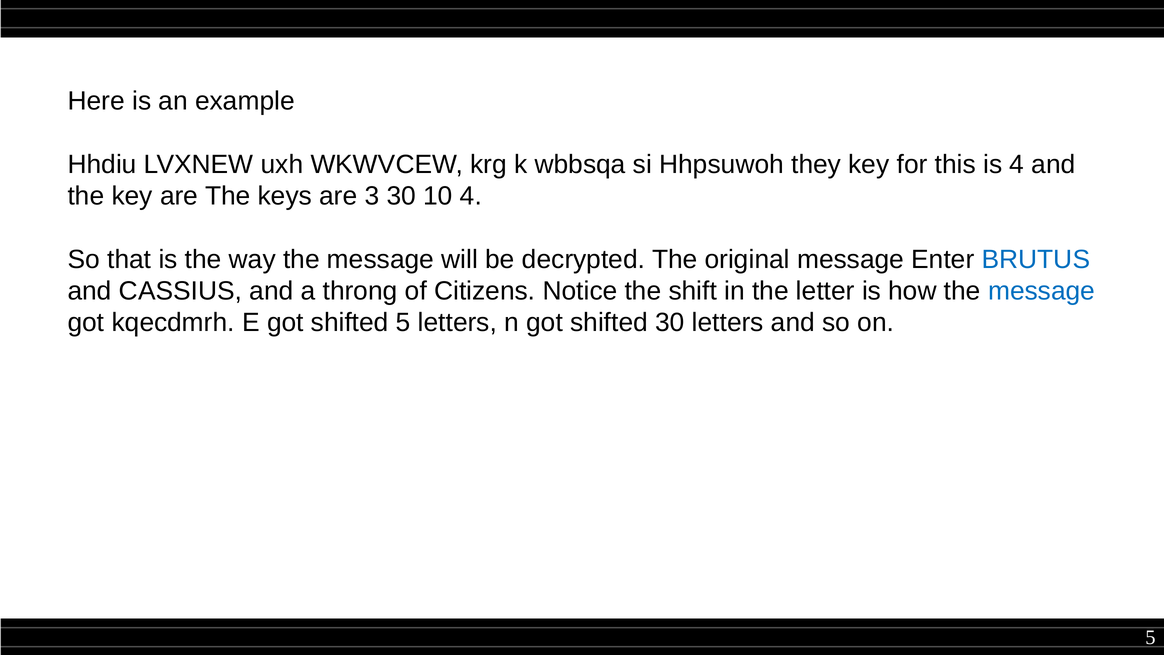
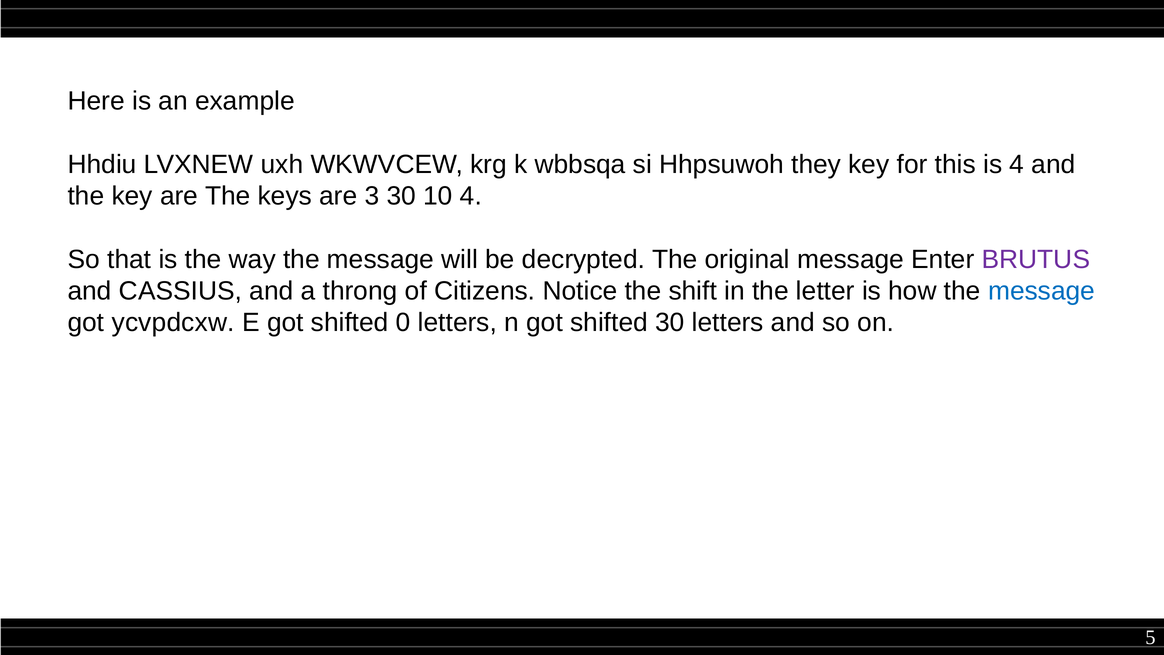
BRUTUS colour: blue -> purple
kqecdmrh: kqecdmrh -> ycvpdcxw
shifted 5: 5 -> 0
